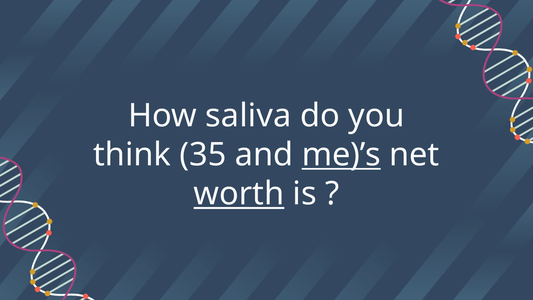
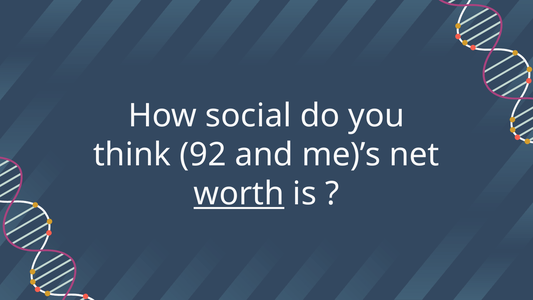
saliva: saliva -> social
35: 35 -> 92
me)’s underline: present -> none
